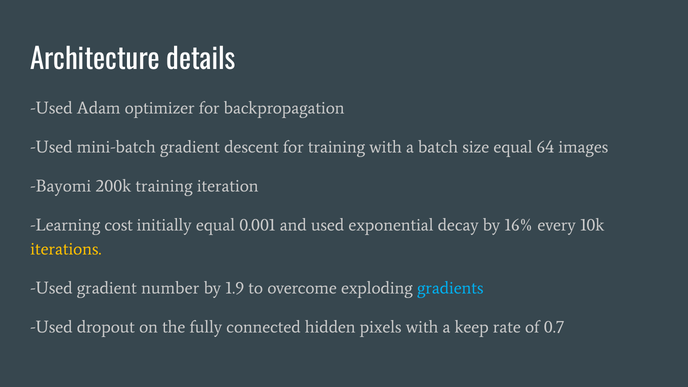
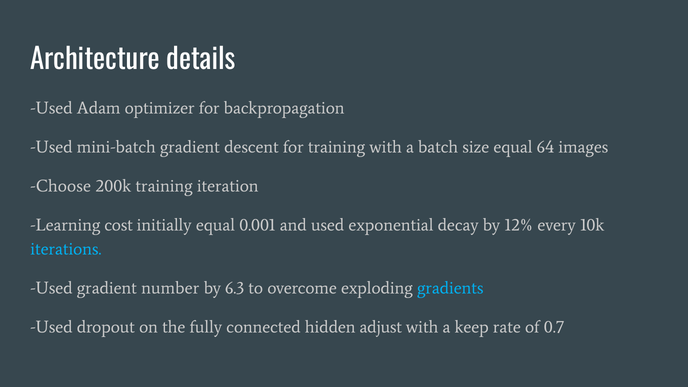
Bayomi: Bayomi -> Choose
16%: 16% -> 12%
iterations colour: yellow -> light blue
1.9: 1.9 -> 6.3
pixels: pixels -> adjust
